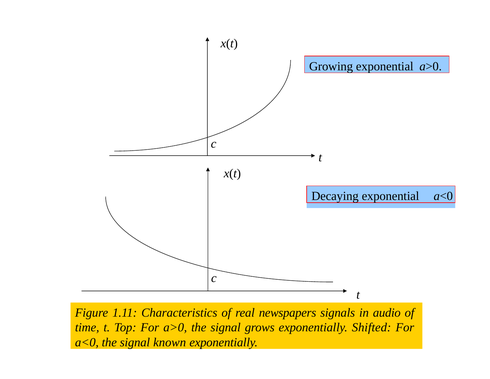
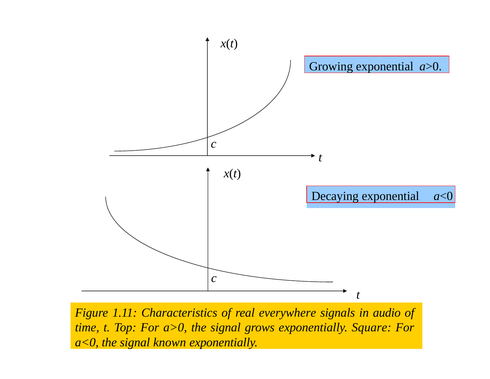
newspapers: newspapers -> everywhere
Shifted: Shifted -> Square
